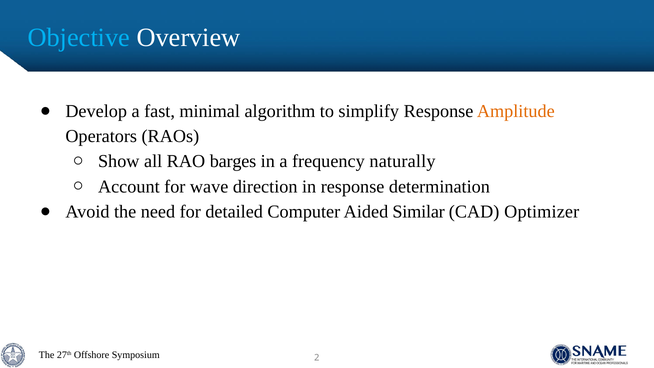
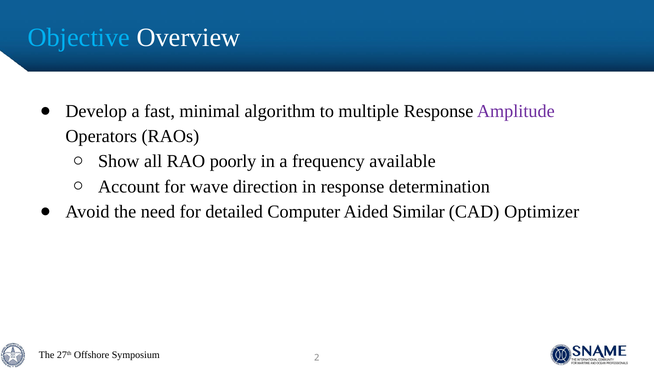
simplify: simplify -> multiple
Amplitude colour: orange -> purple
barges: barges -> poorly
naturally: naturally -> available
